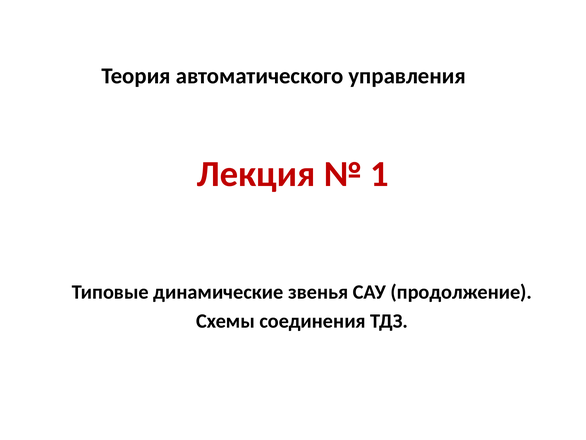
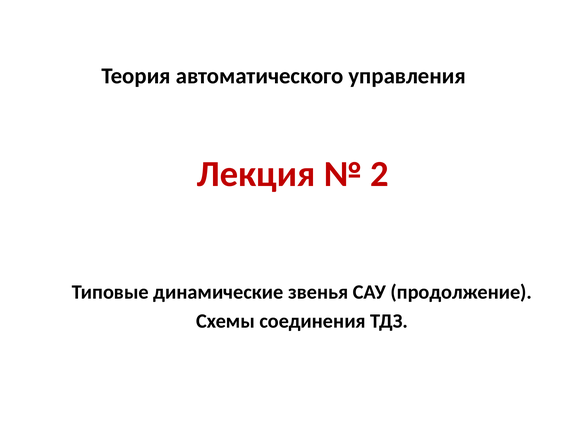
1: 1 -> 2
